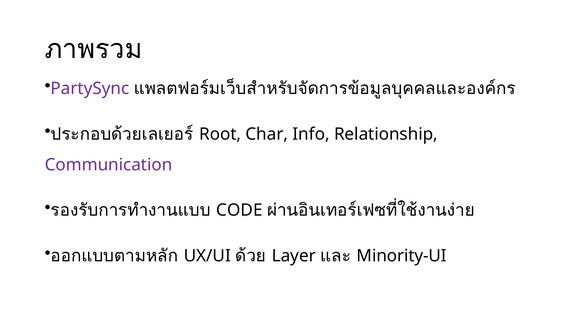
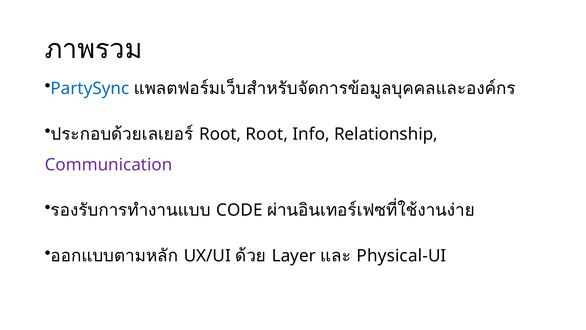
PartySync colour: purple -> blue
Root Char: Char -> Root
Minority-UI: Minority-UI -> Physical-UI
